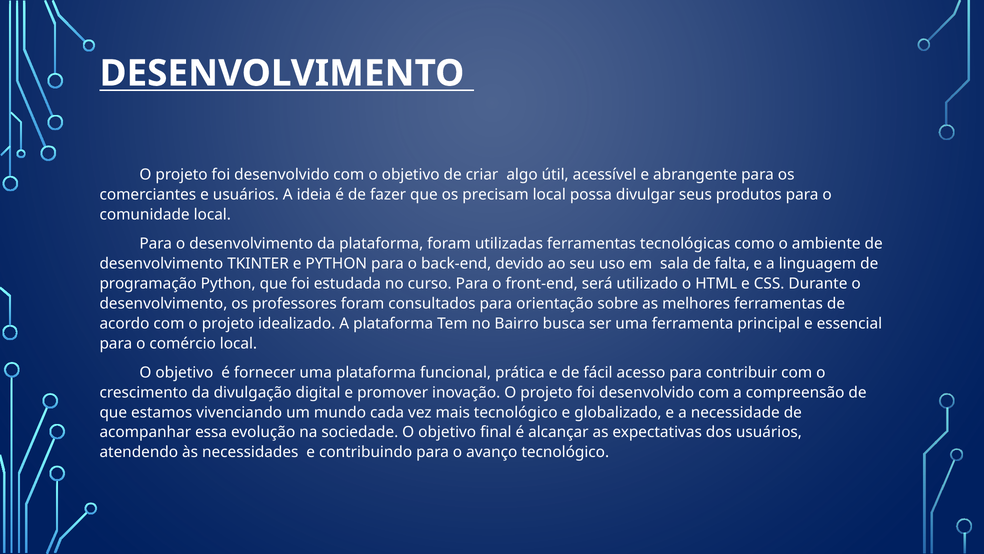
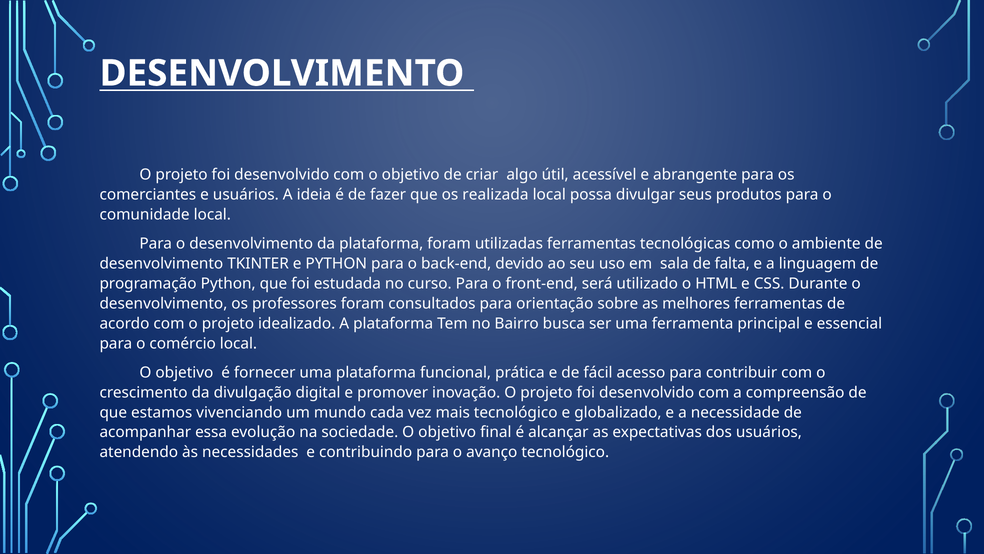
precisam: precisam -> realizada
